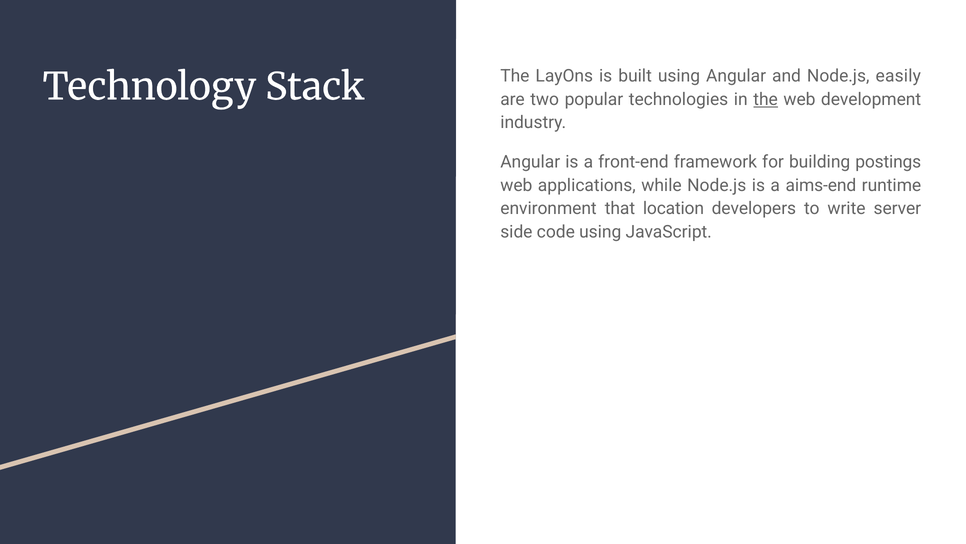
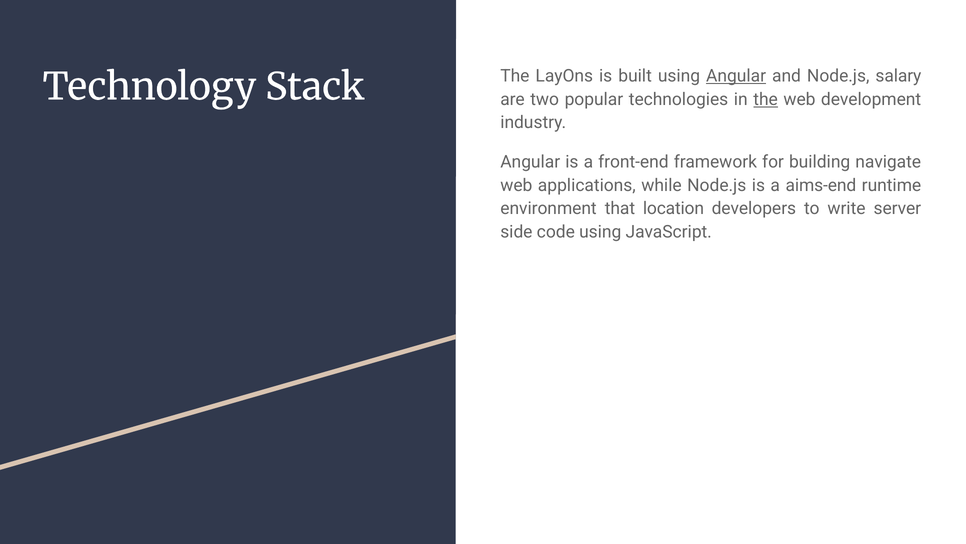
Angular at (736, 76) underline: none -> present
easily: easily -> salary
postings: postings -> navigate
